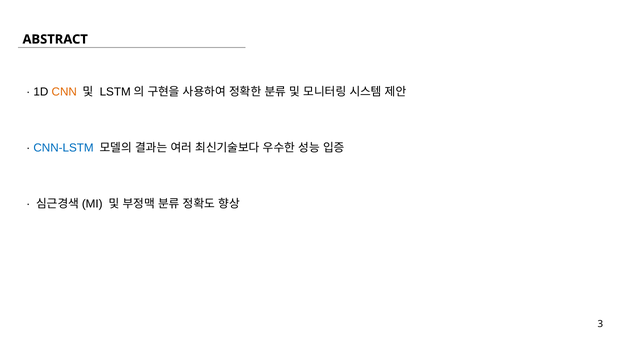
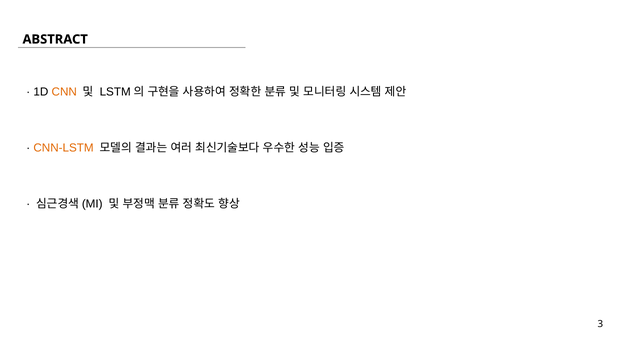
CNN-LSTM colour: blue -> orange
